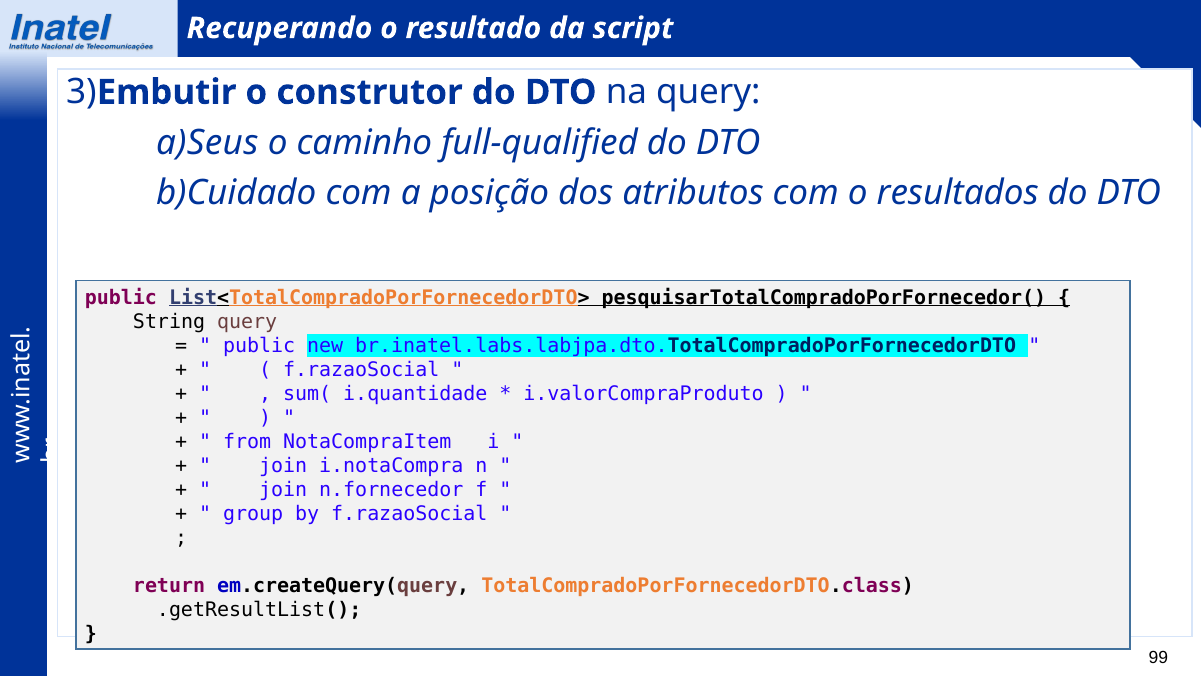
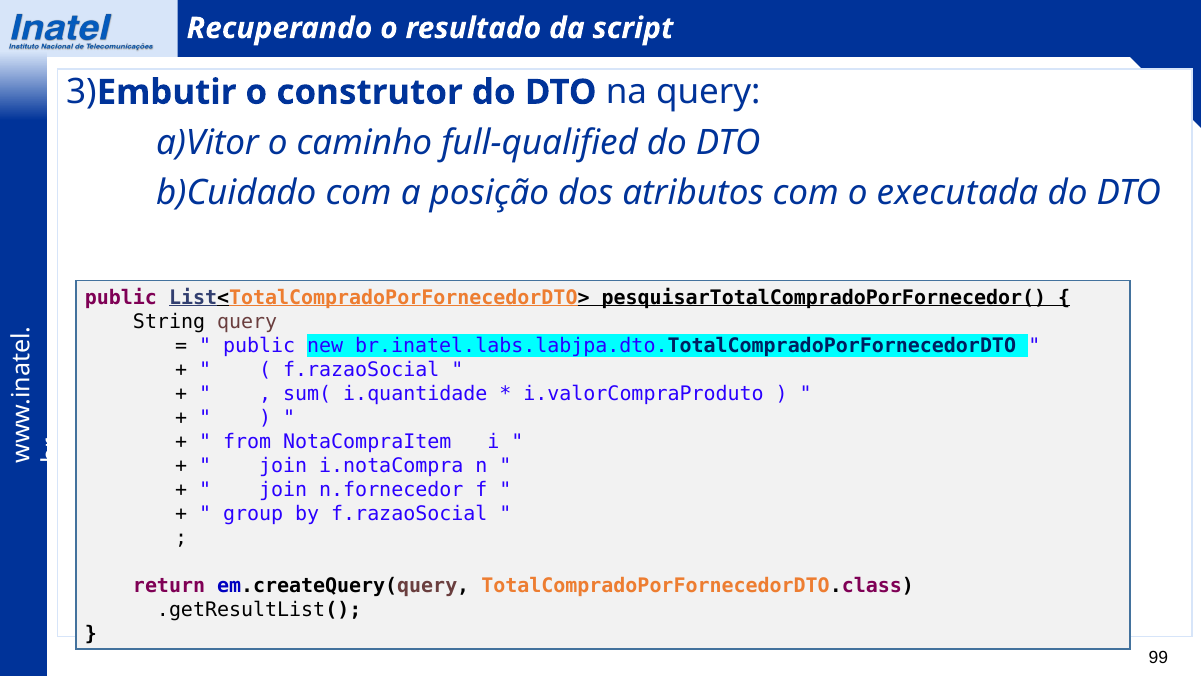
a)Seus: a)Seus -> a)Vitor
resultados: resultados -> executada
